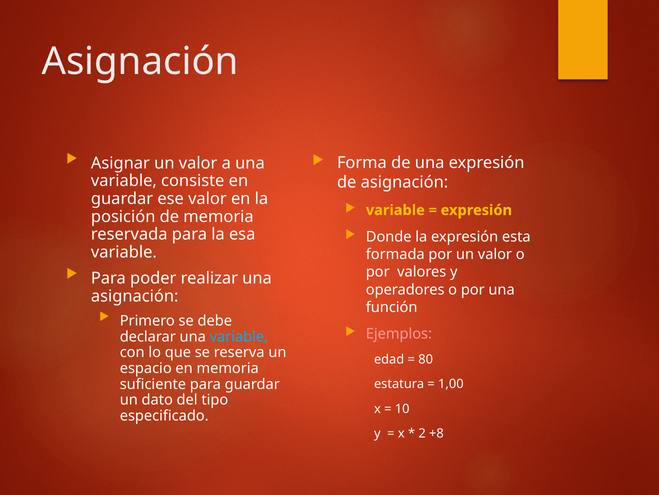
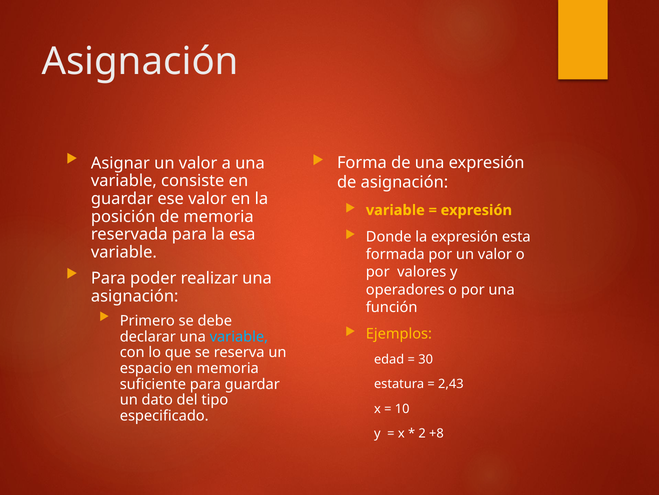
Ejemplos colour: pink -> yellow
80: 80 -> 30
1,00: 1,00 -> 2,43
